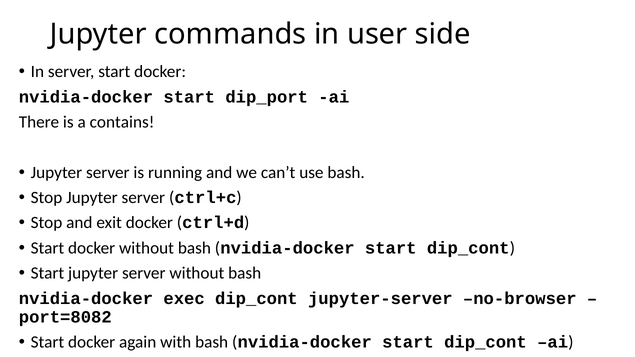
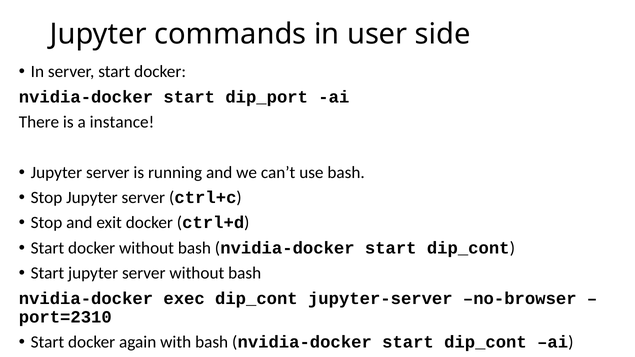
contains: contains -> instance
port=8082: port=8082 -> port=2310
